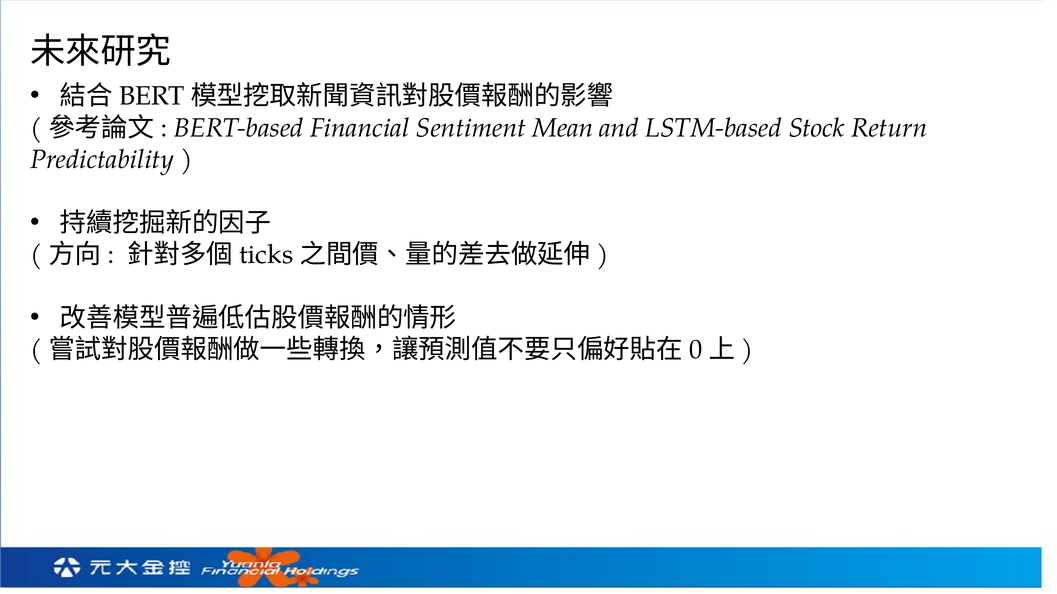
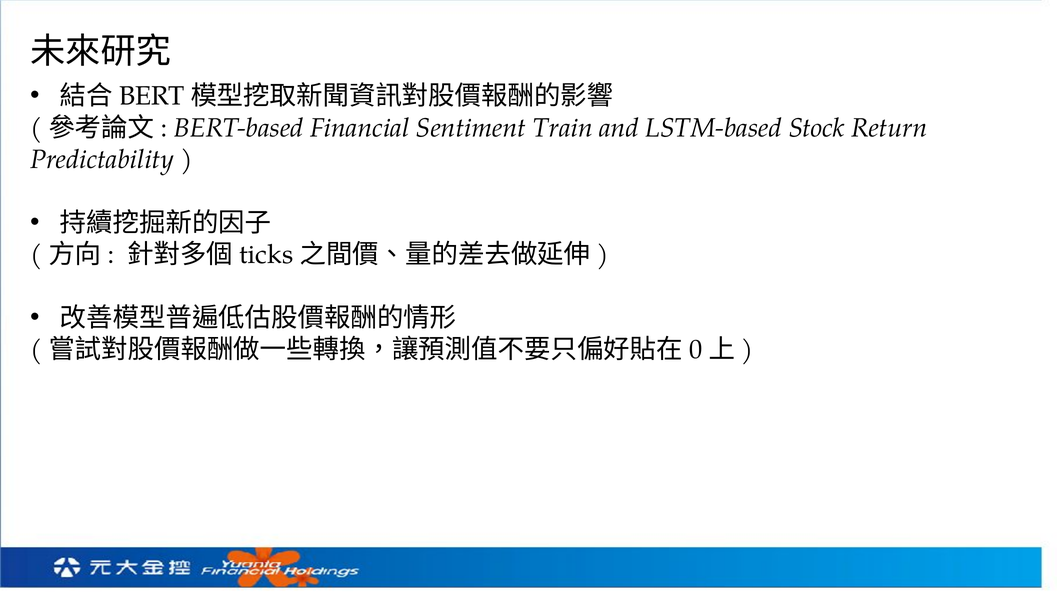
Mean: Mean -> Train
